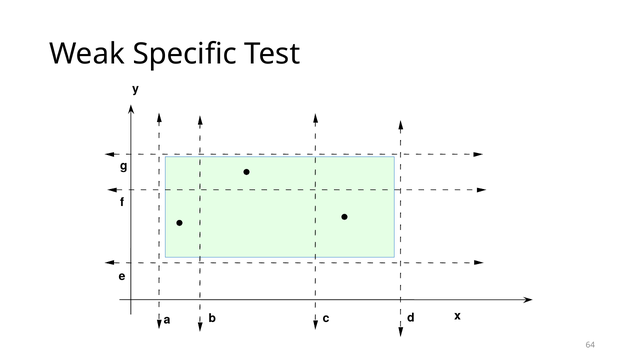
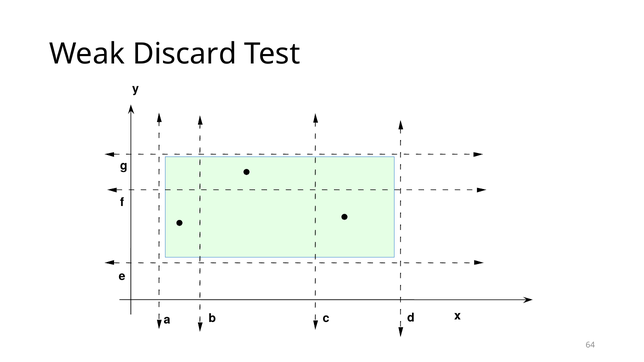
Specific: Specific -> Discard
